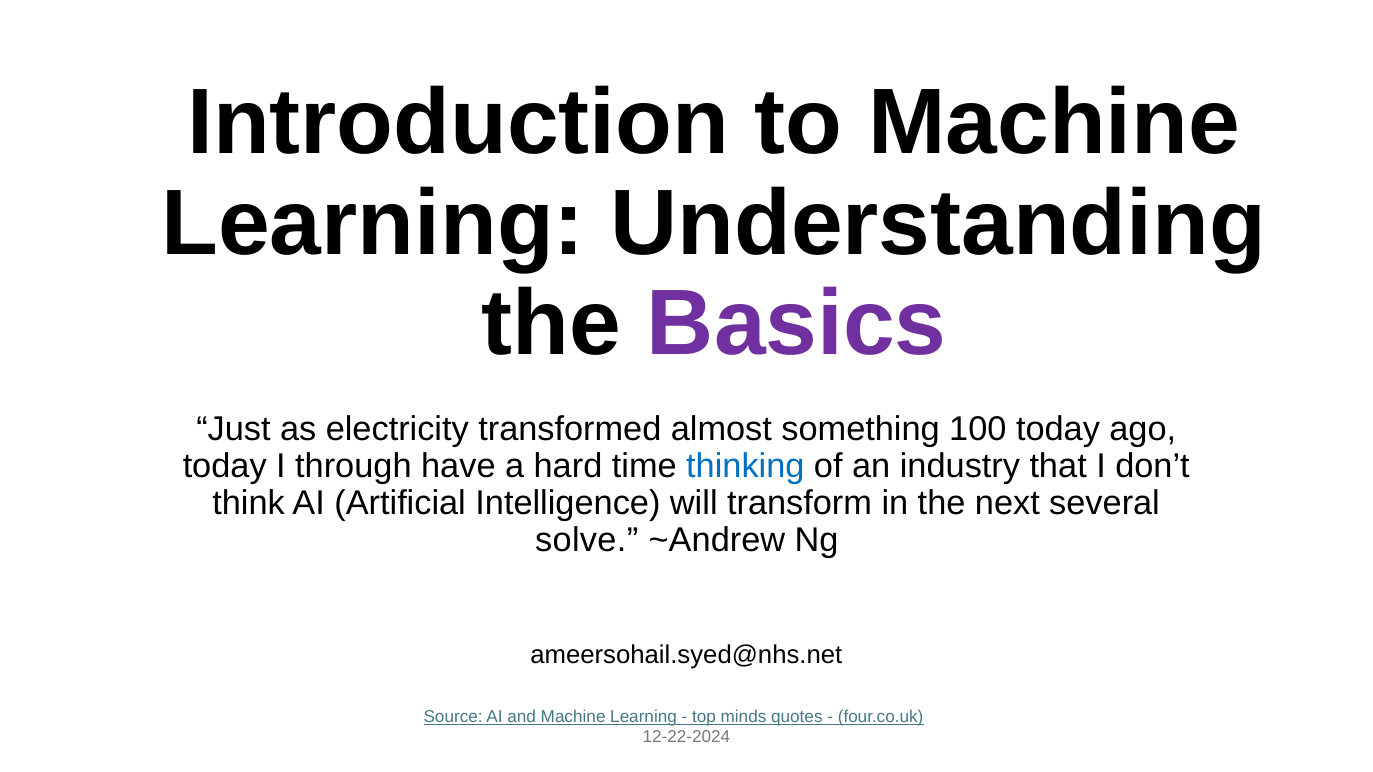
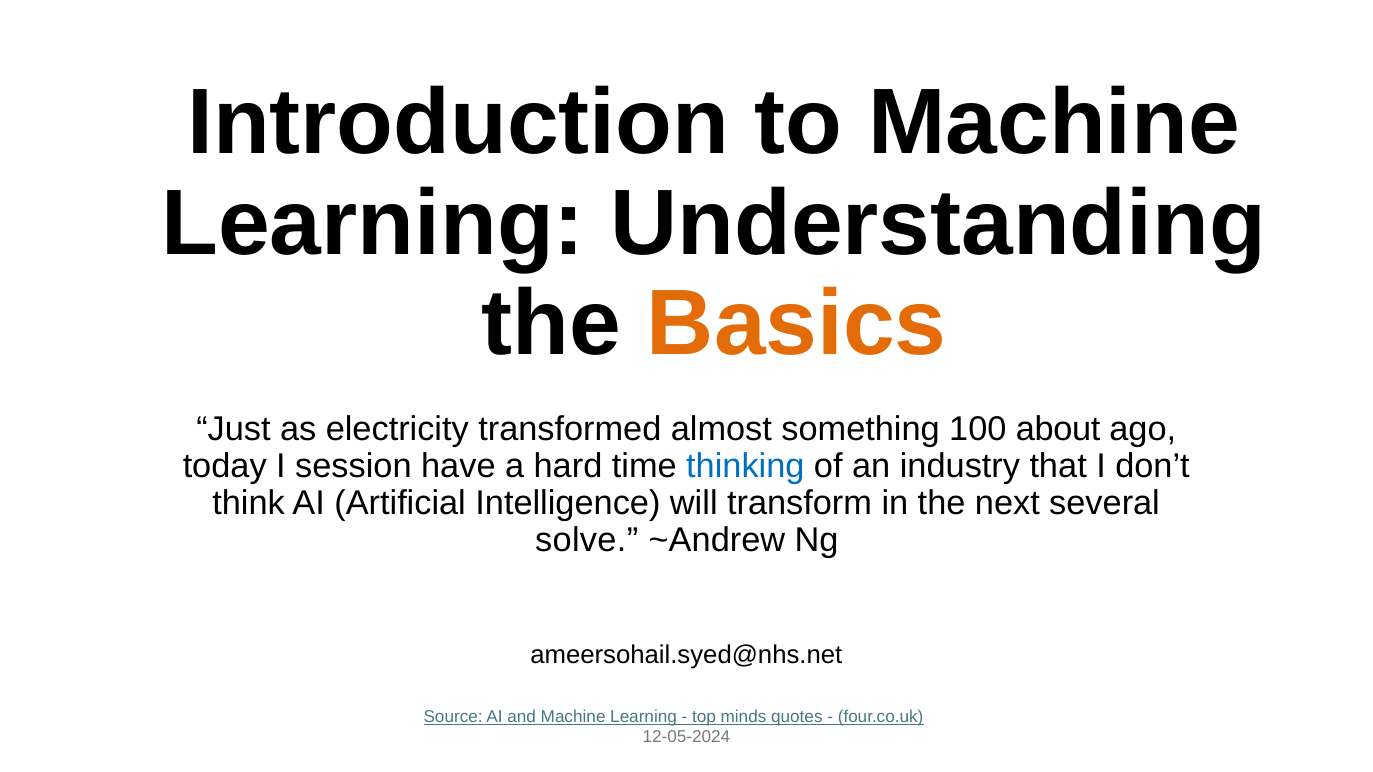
Basics colour: purple -> orange
100 today: today -> about
through: through -> session
12-22-2024: 12-22-2024 -> 12-05-2024
